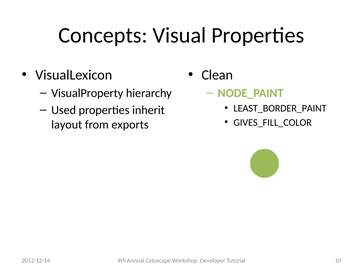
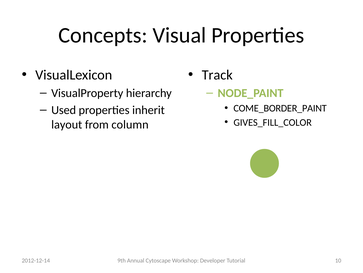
Clean: Clean -> Track
LEAST_BORDER_PAINT: LEAST_BORDER_PAINT -> COME_BORDER_PAINT
exports: exports -> column
